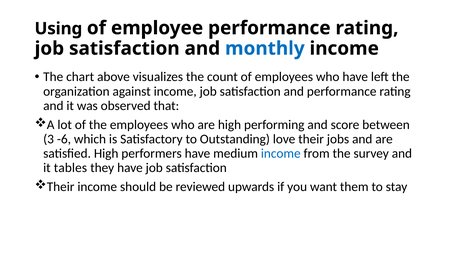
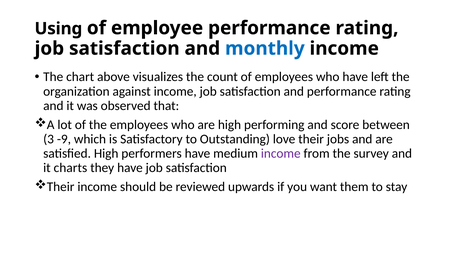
-6: -6 -> -9
income at (281, 153) colour: blue -> purple
tables: tables -> charts
